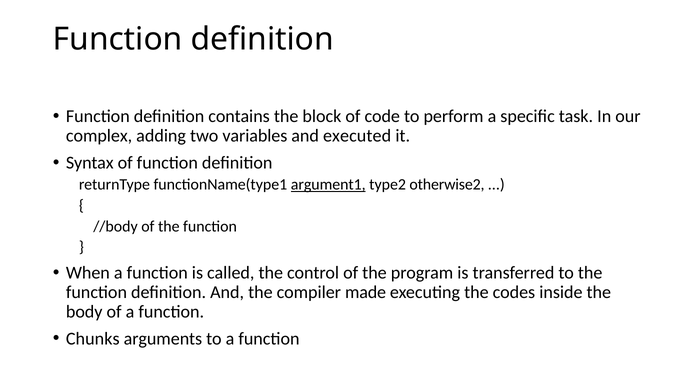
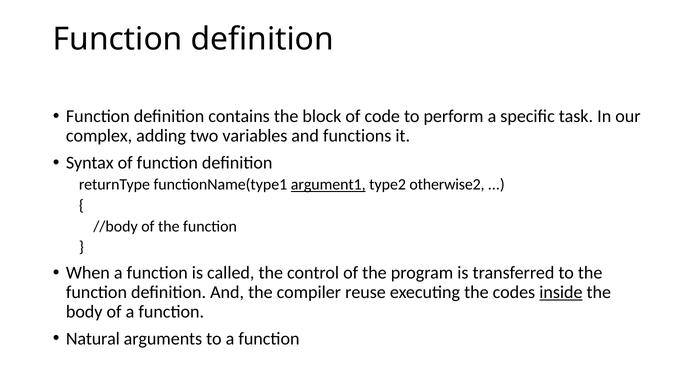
executed: executed -> functions
made: made -> reuse
inside underline: none -> present
Chunks: Chunks -> Natural
